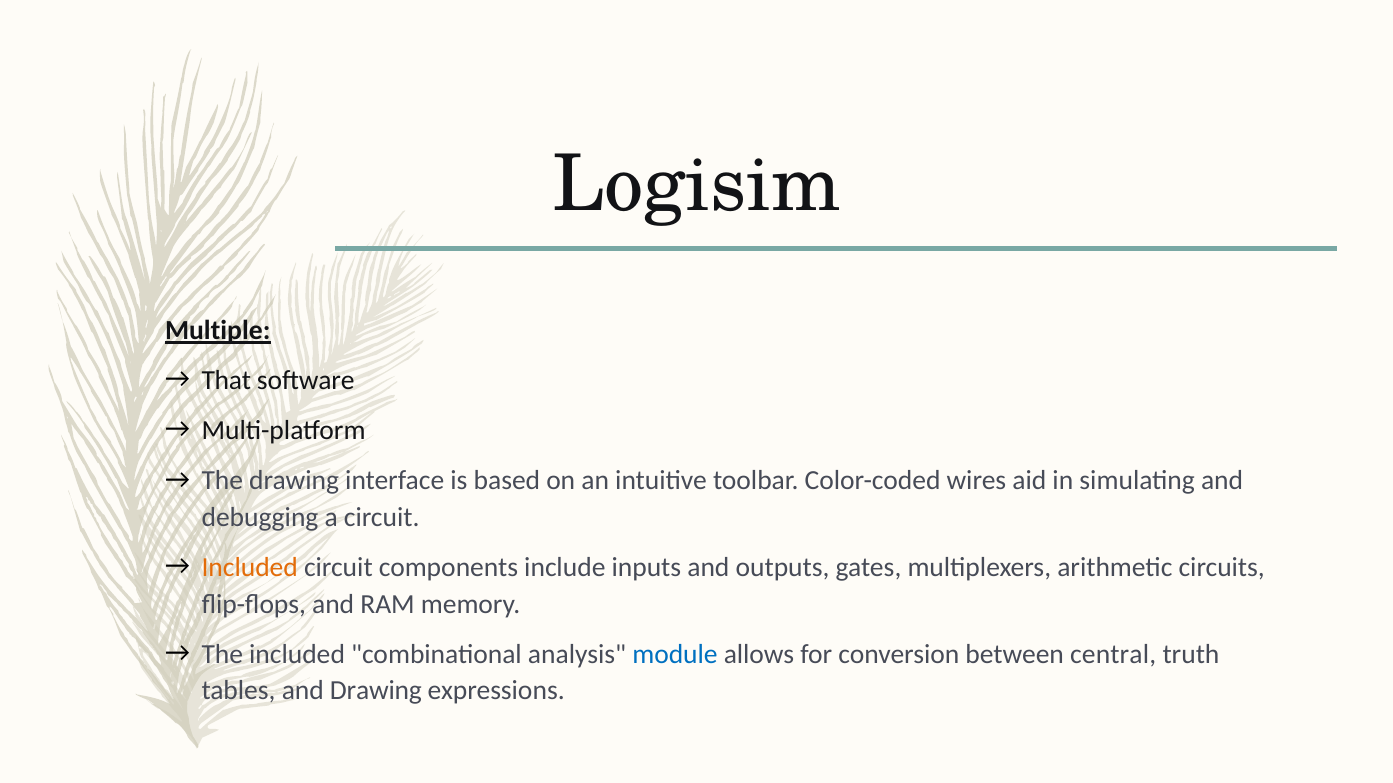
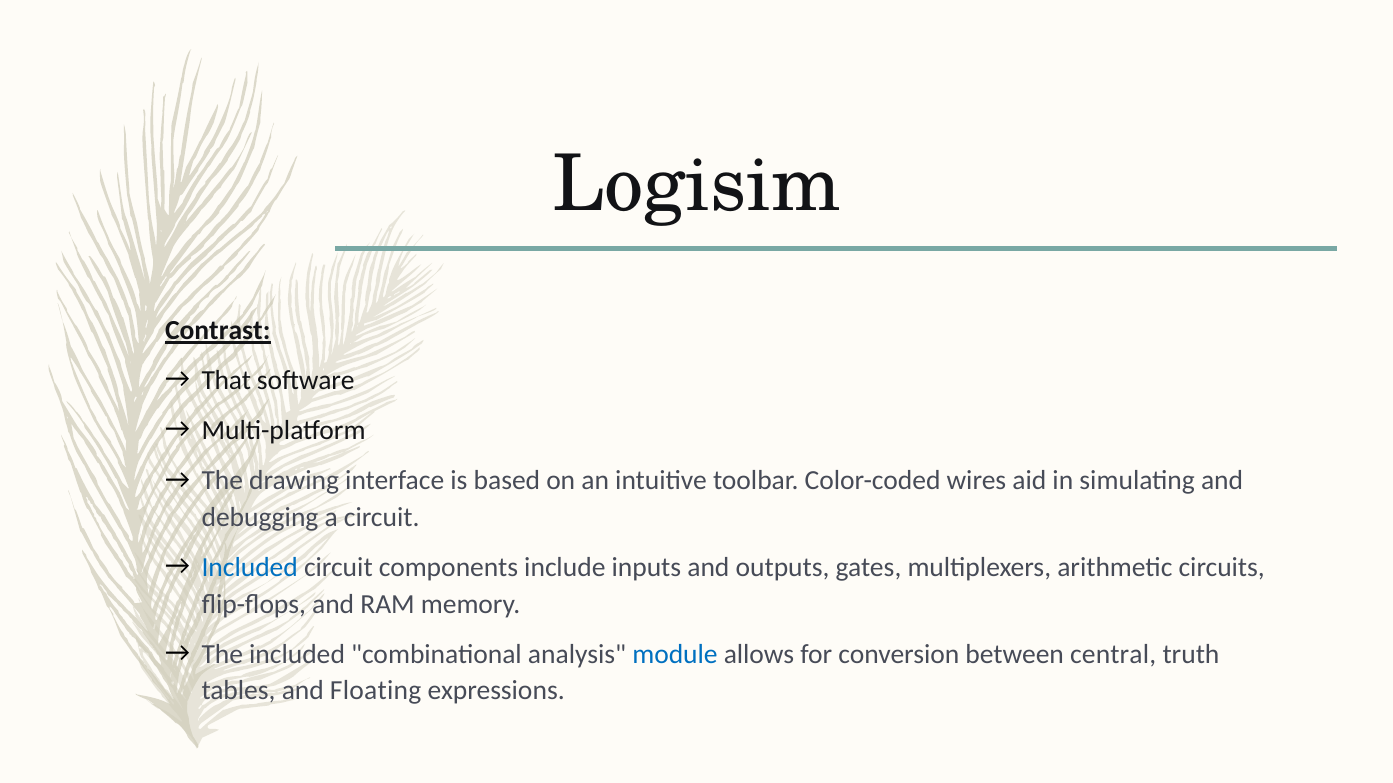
Multiple: Multiple -> Contrast
Included at (250, 568) colour: orange -> blue
and Drawing: Drawing -> Floating
